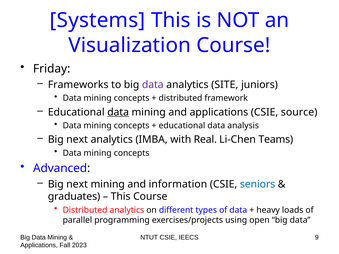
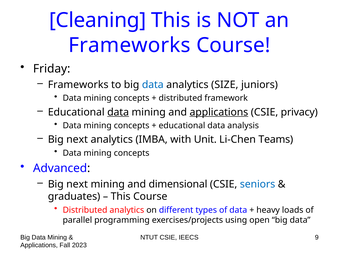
Systems: Systems -> Cleaning
Visualization at (130, 45): Visualization -> Frameworks
data at (153, 85) colour: purple -> blue
SITE: SITE -> SIZE
applications at (219, 112) underline: none -> present
source: source -> privacy
Real: Real -> Unit
information: information -> dimensional
